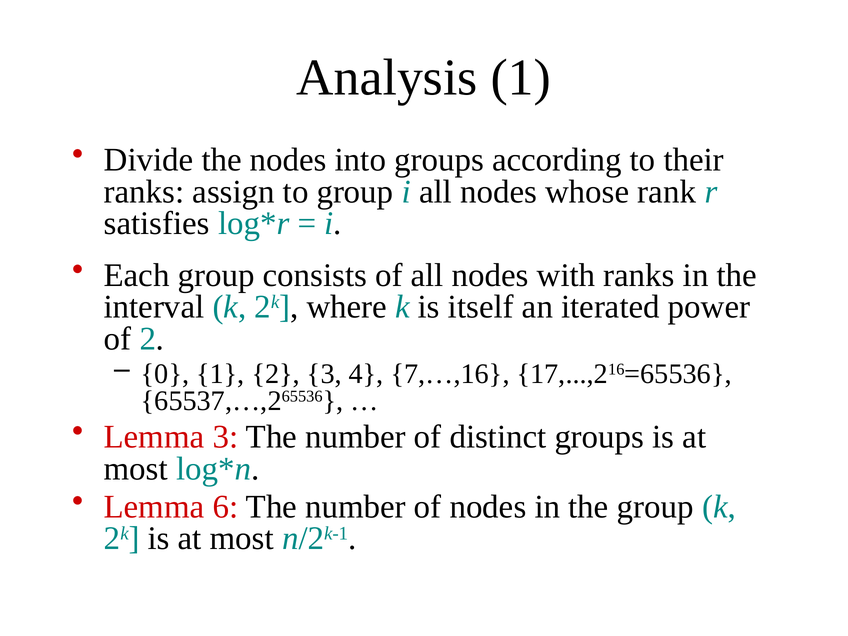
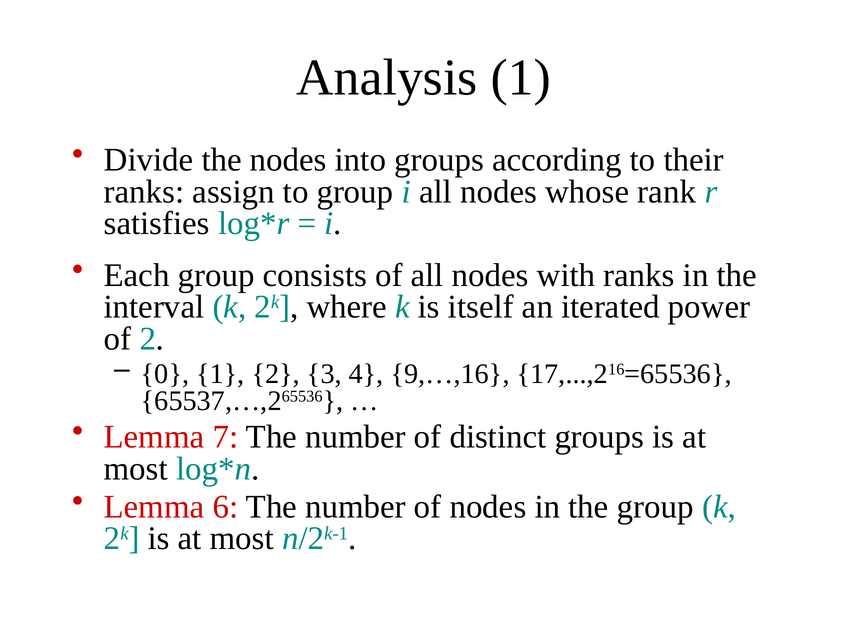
7,…,16: 7,…,16 -> 9,…,16
Lemma 3: 3 -> 7
